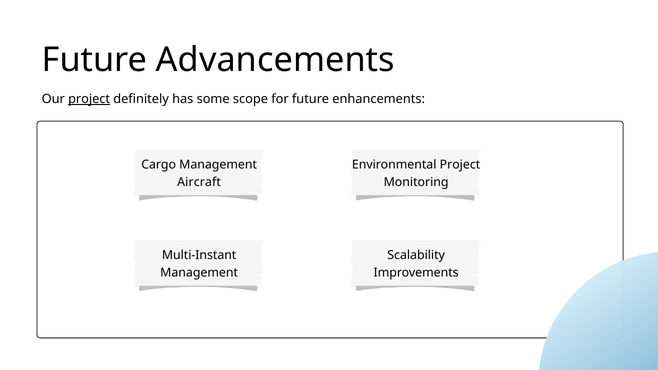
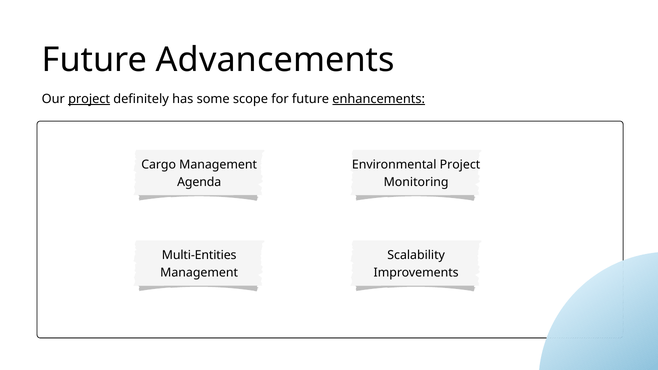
enhancements underline: none -> present
Aircraft: Aircraft -> Agenda
Multi-Instant: Multi-Instant -> Multi-Entities
